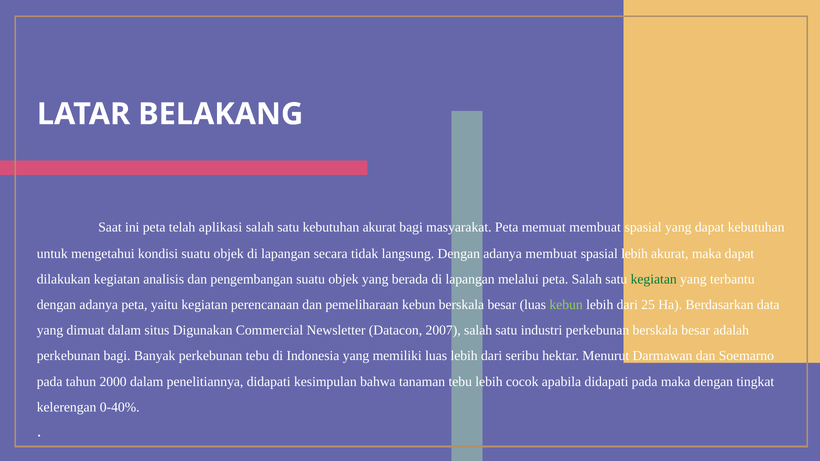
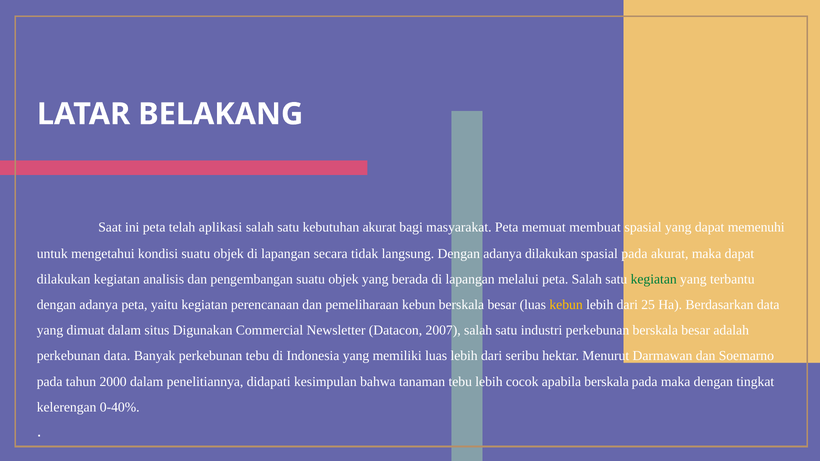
dapat kebutuhan: kebutuhan -> memenuhi
adanya membuat: membuat -> dilakukan
spasial lebih: lebih -> pada
kebun at (566, 305) colour: light green -> yellow
perkebunan bagi: bagi -> data
apabila didapati: didapati -> berskala
